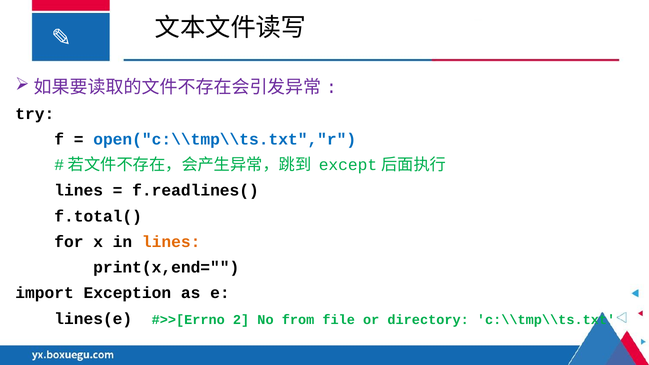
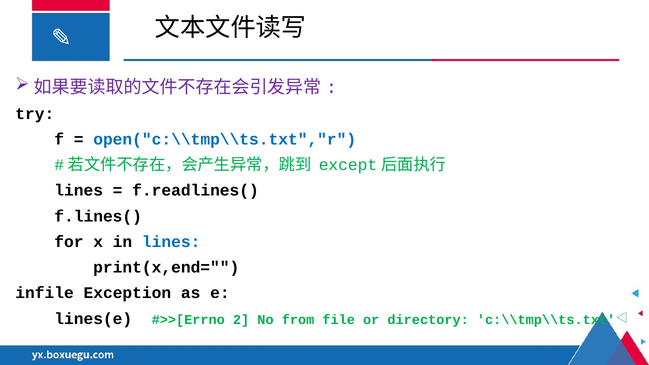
f.total(: f.total( -> f.lines(
lines at (171, 242) colour: orange -> blue
import: import -> infile
